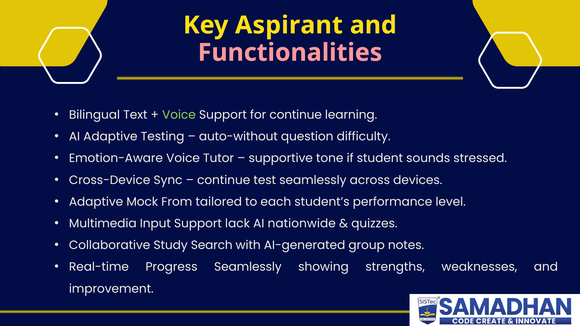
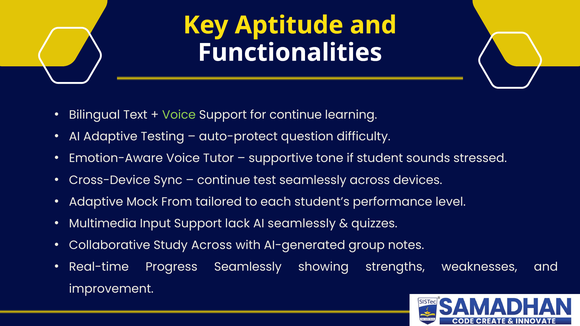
Aspirant: Aspirant -> Aptitude
Functionalities colour: pink -> white
auto-without: auto-without -> auto-protect
AI nationwide: nationwide -> seamlessly
Study Search: Search -> Across
